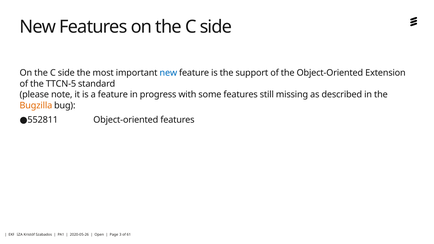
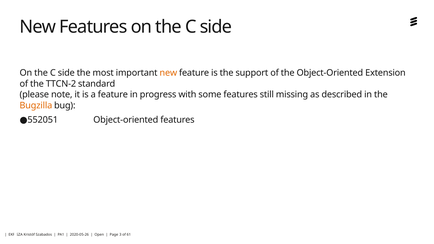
new at (168, 73) colour: blue -> orange
TTCN-5: TTCN-5 -> TTCN-2
552811: 552811 -> 552051
